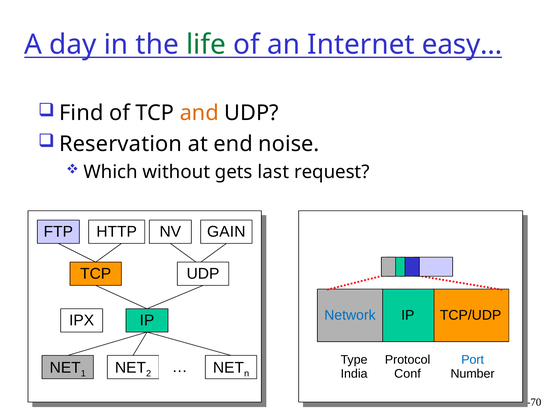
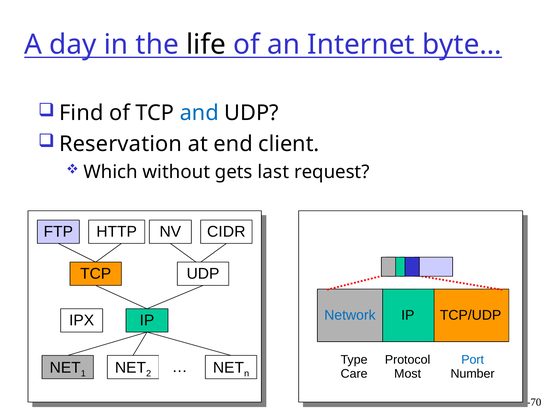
life colour: green -> black
easy…: easy… -> byte…
and colour: orange -> blue
noise: noise -> client
GAIN: GAIN -> CIDR
India: India -> Care
Conf: Conf -> Most
